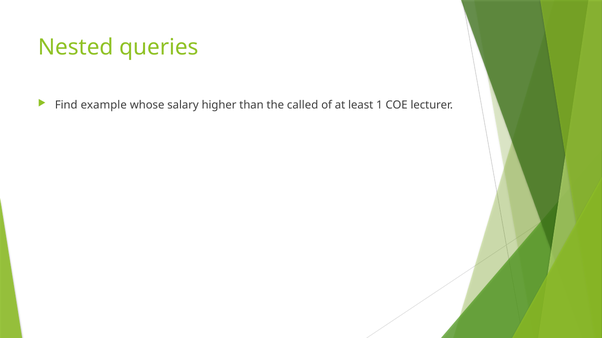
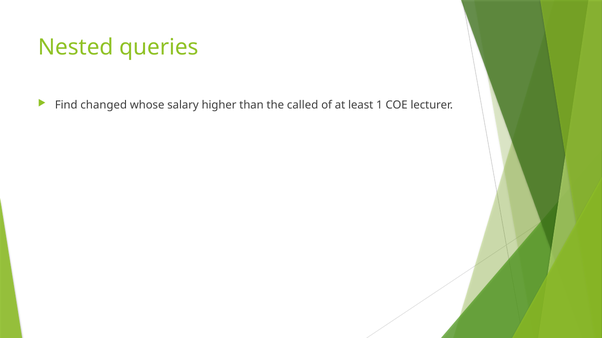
example: example -> changed
